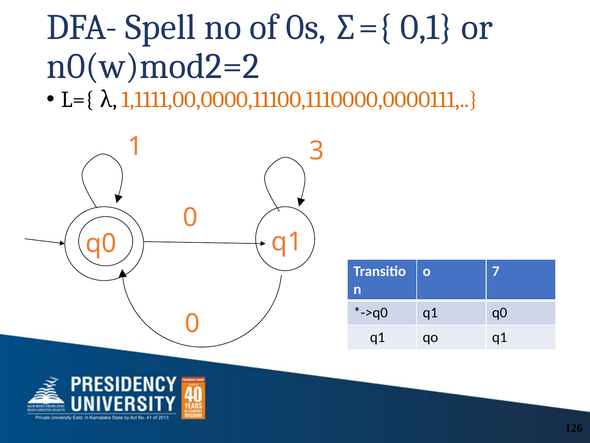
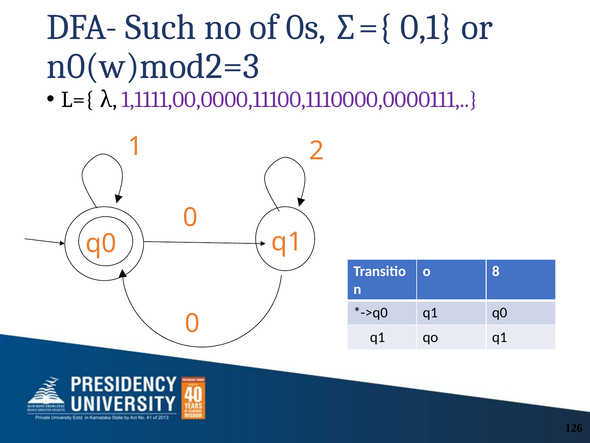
Spell: Spell -> Such
n0(w)mod2=2: n0(w)mod2=2 -> n0(w)mod2=3
1,1111,00,0000,11100,1110000,0000111 colour: orange -> purple
3: 3 -> 2
7: 7 -> 8
